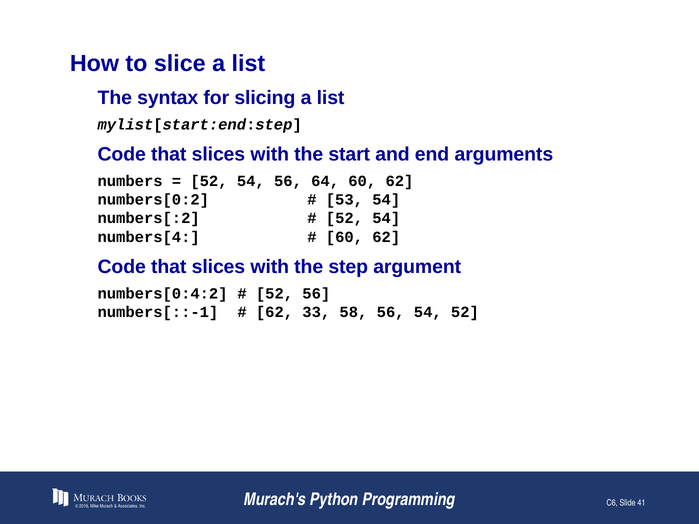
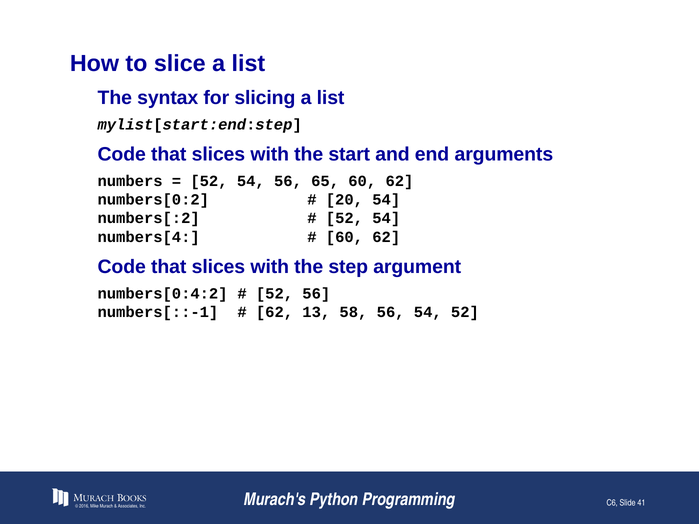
64: 64 -> 65
53: 53 -> 20
33: 33 -> 13
